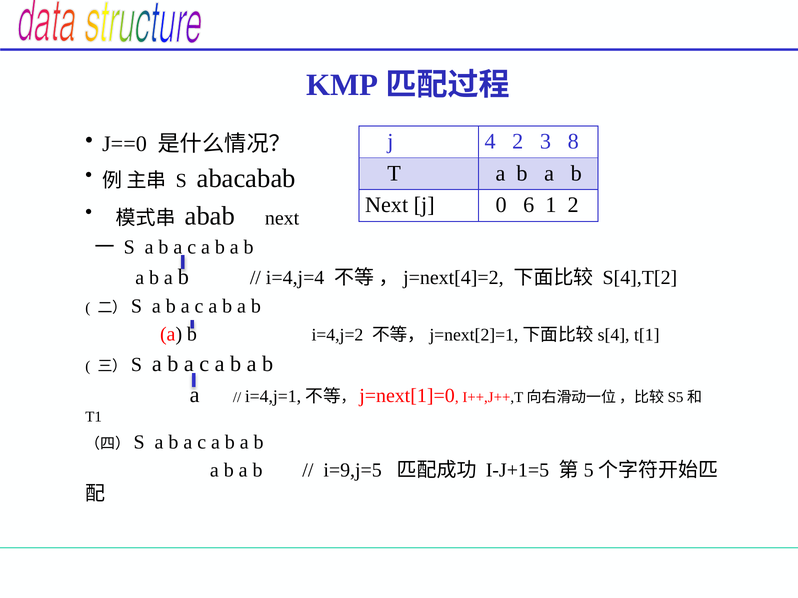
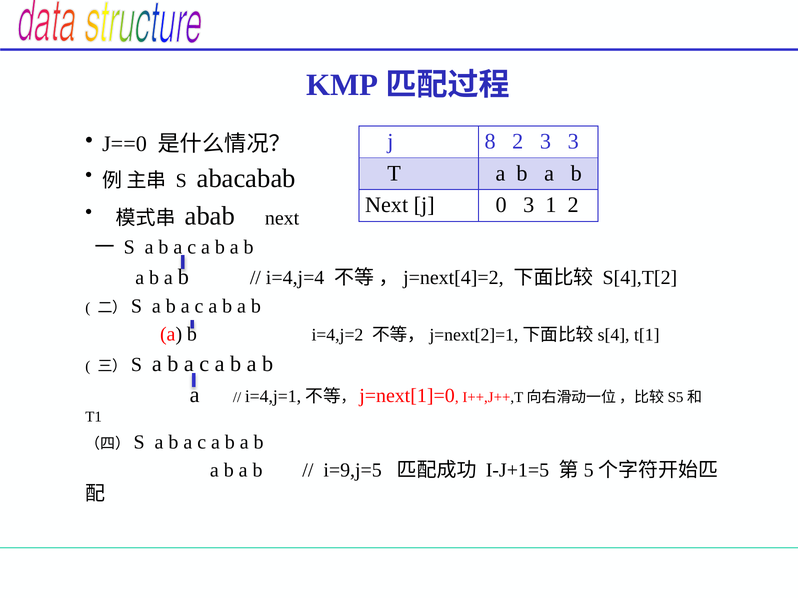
4: 4 -> 8
3 8: 8 -> 3
0 6: 6 -> 3
